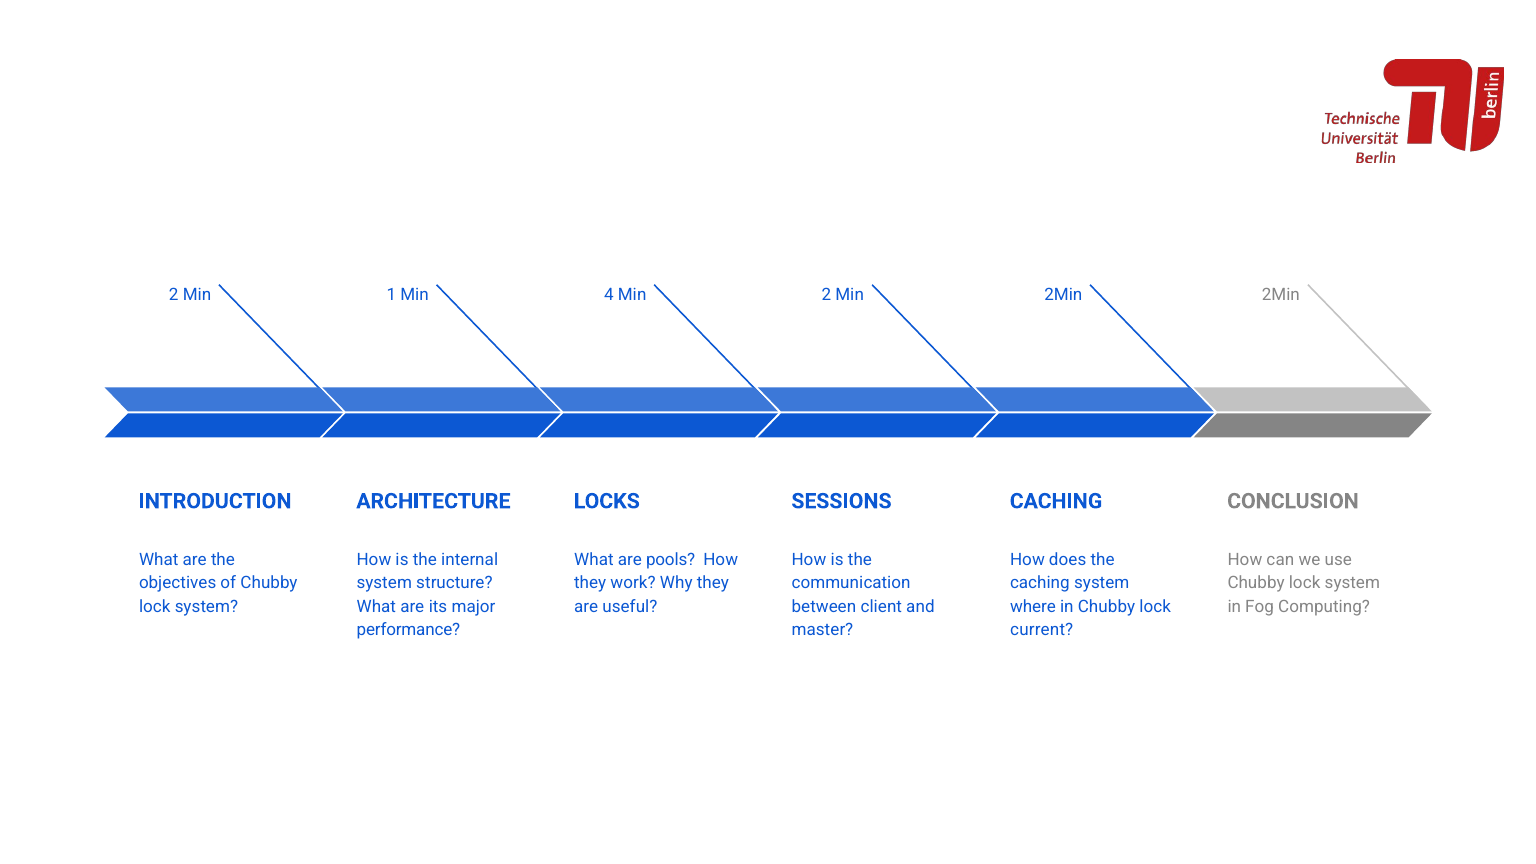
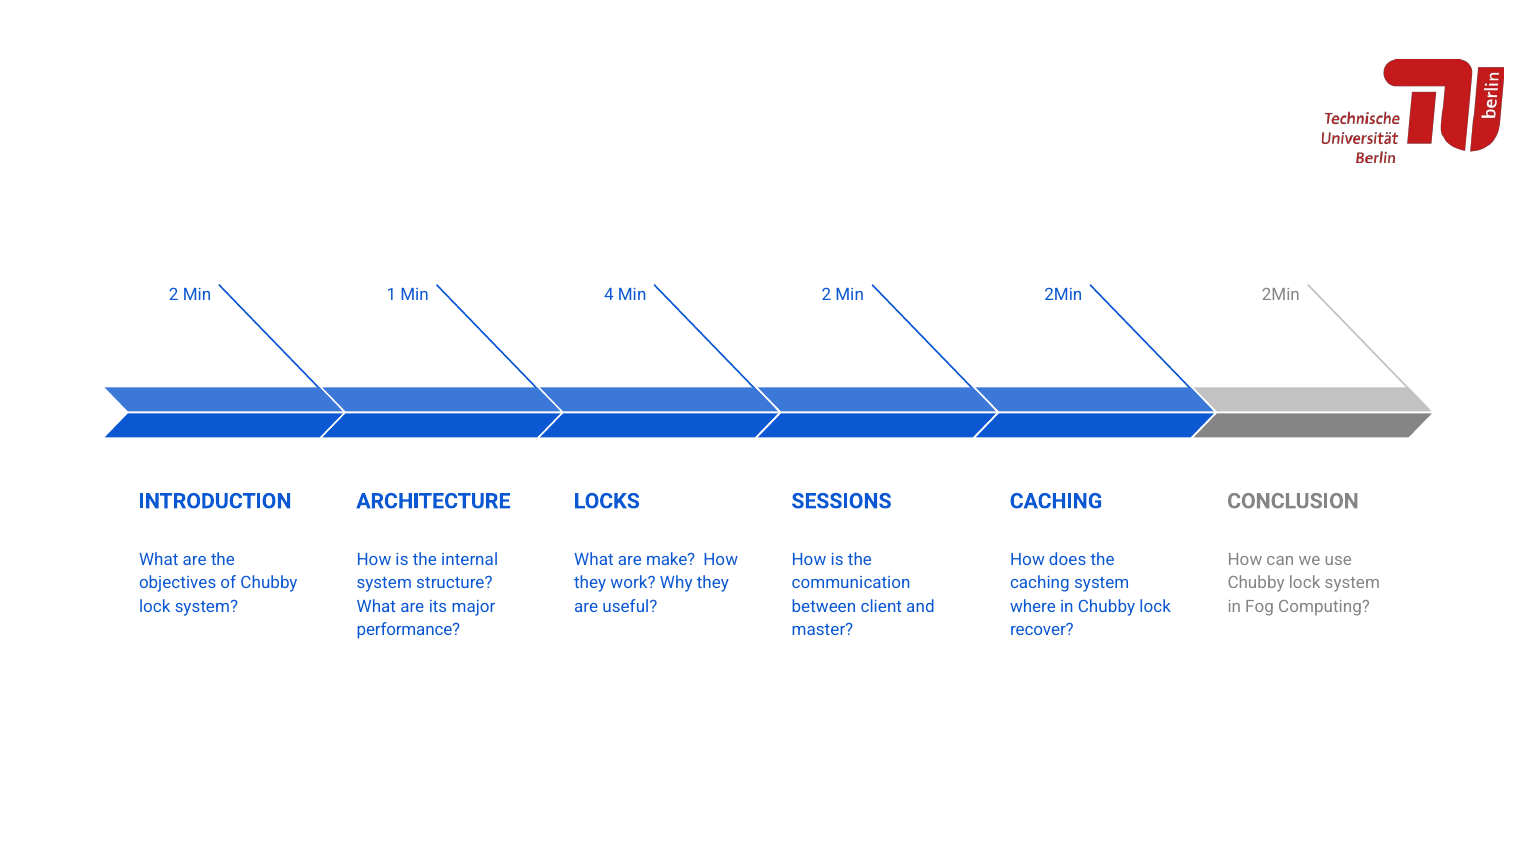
pools: pools -> make
current: current -> recover
